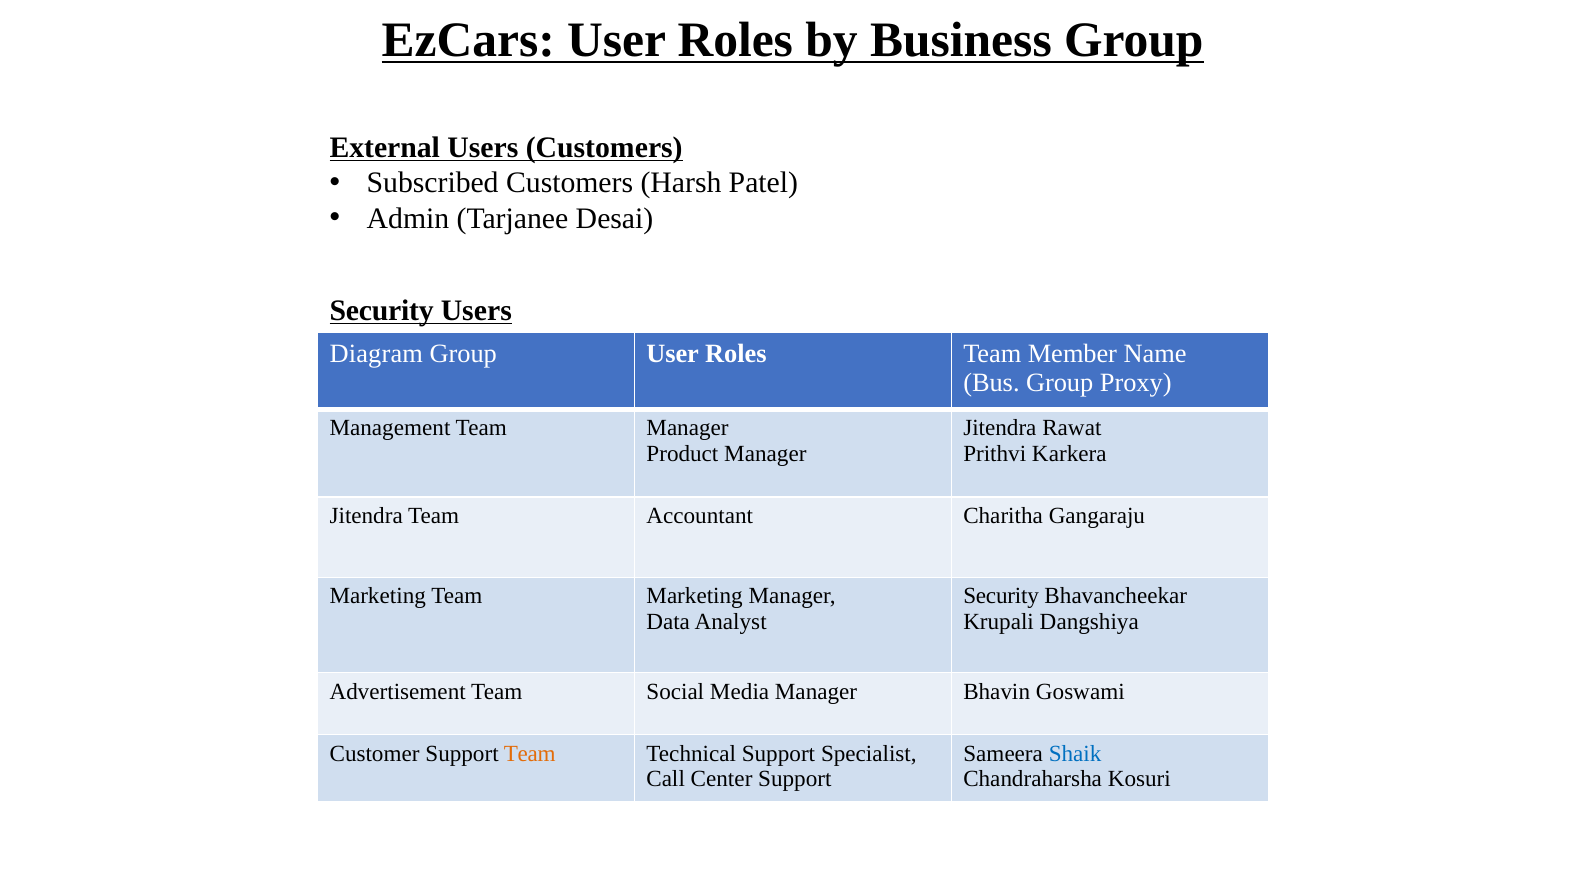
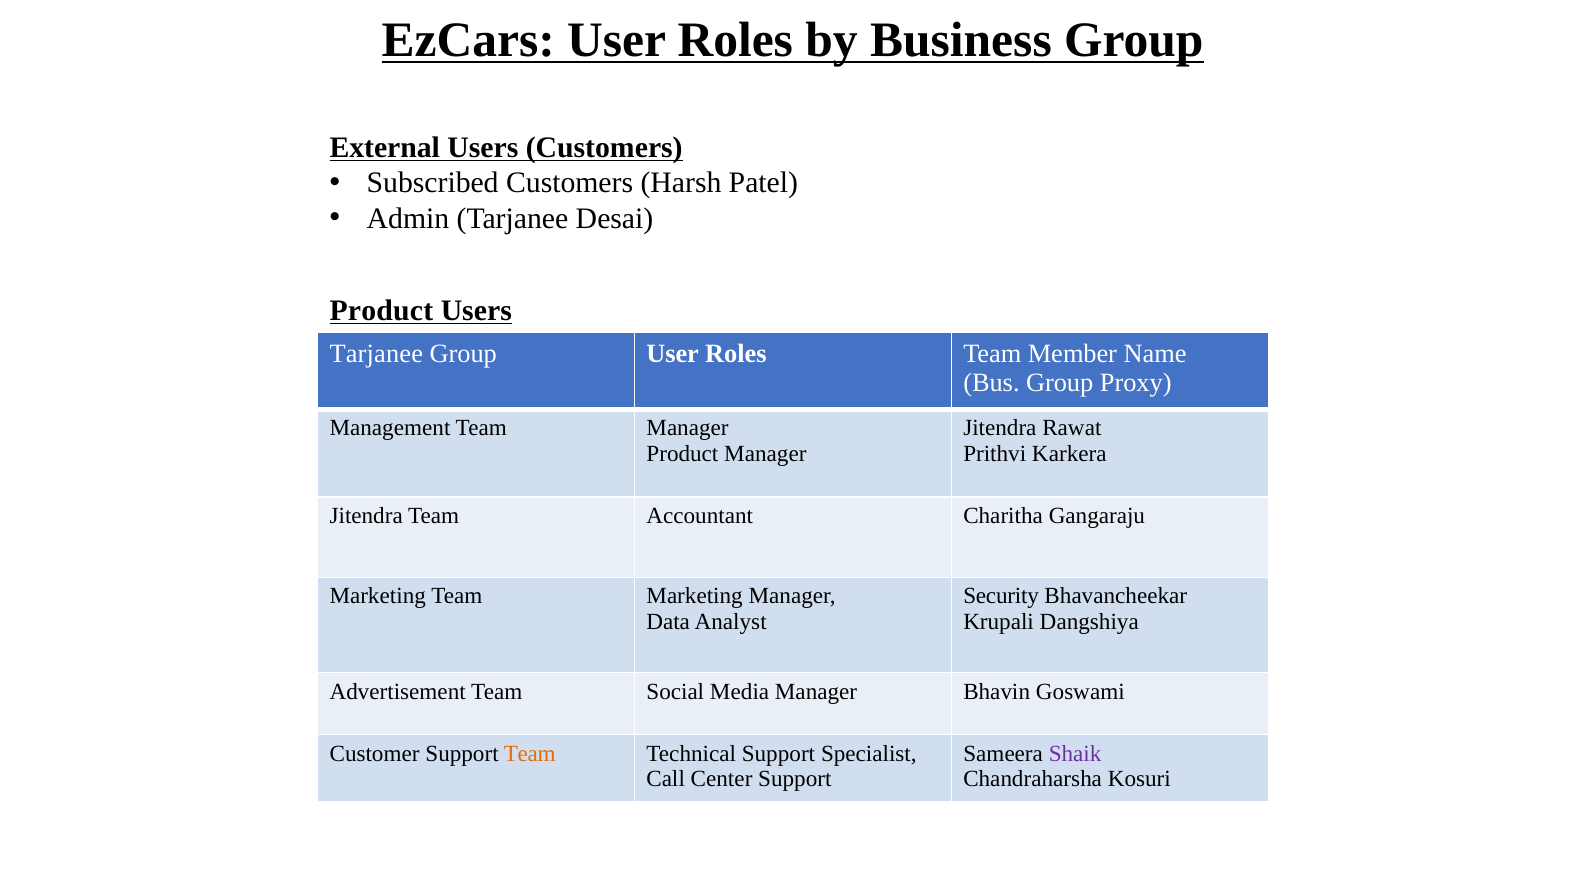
Security at (382, 310): Security -> Product
Diagram at (376, 354): Diagram -> Tarjanee
Shaik colour: blue -> purple
